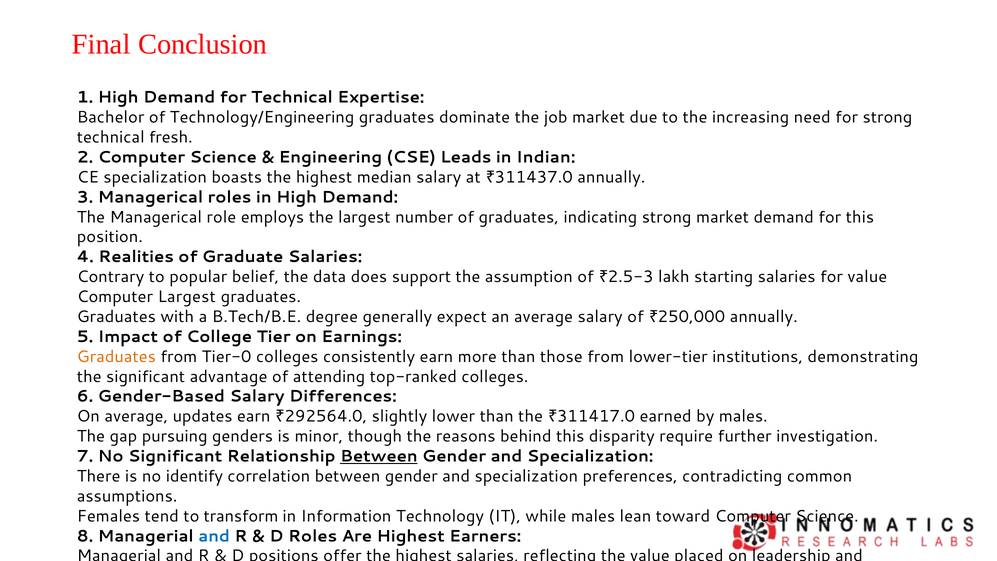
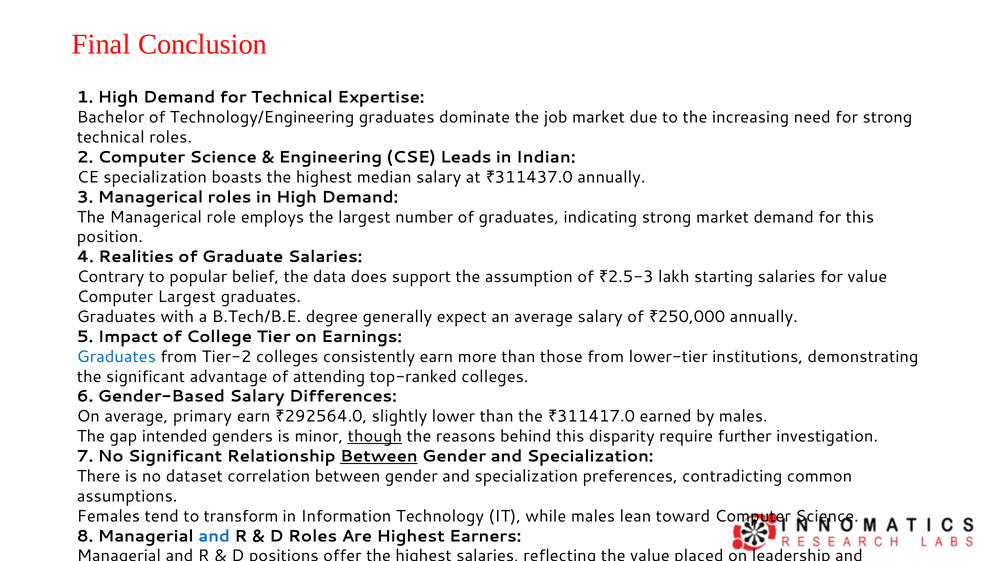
technical fresh: fresh -> roles
Graduates at (116, 356) colour: orange -> blue
Tier-0: Tier-0 -> Tier-2
updates: updates -> primary
pursuing: pursuing -> intended
though underline: none -> present
identify: identify -> dataset
